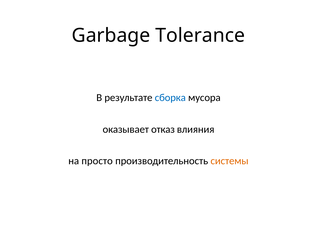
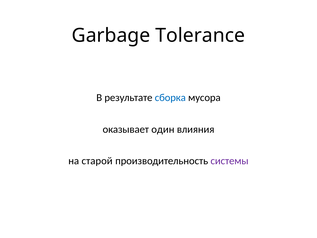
отказ: отказ -> один
просто: просто -> старой
системы colour: orange -> purple
